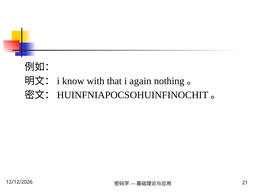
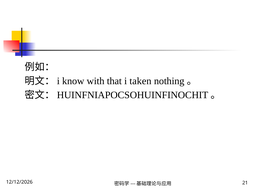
again: again -> taken
